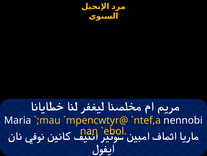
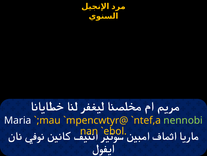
nennobi colour: white -> light green
